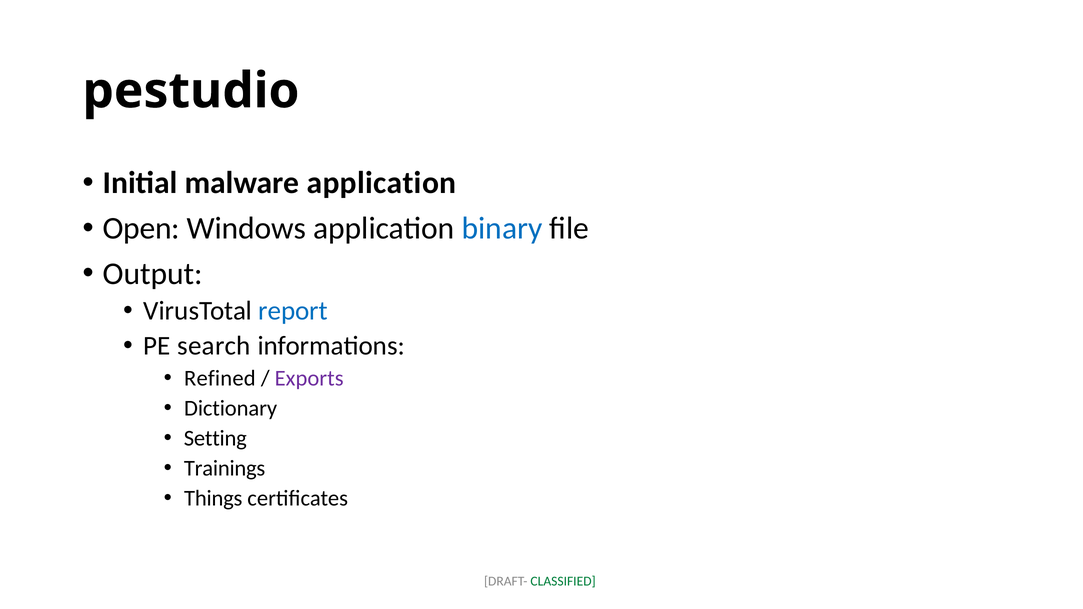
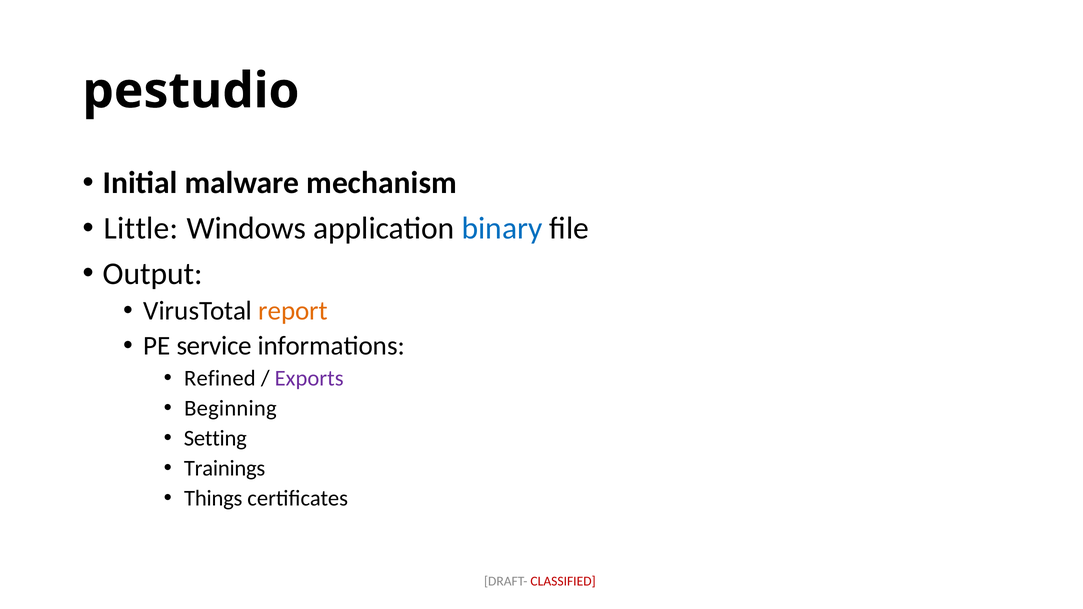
malware application: application -> mechanism
Open: Open -> Little
report colour: blue -> orange
search: search -> service
Dictionary: Dictionary -> Beginning
CLASSIFIED colour: green -> red
